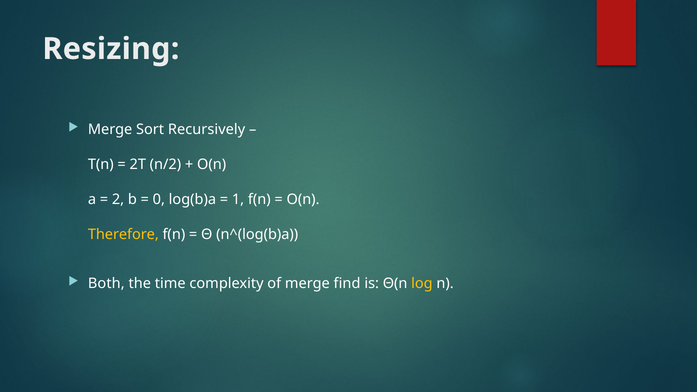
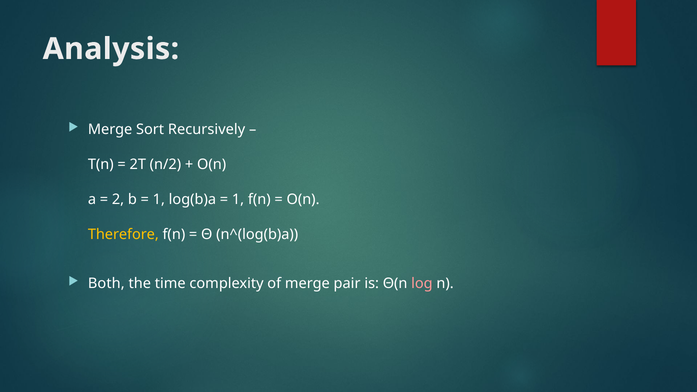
Resizing: Resizing -> Analysis
0 at (159, 199): 0 -> 1
find: find -> pair
log colour: yellow -> pink
